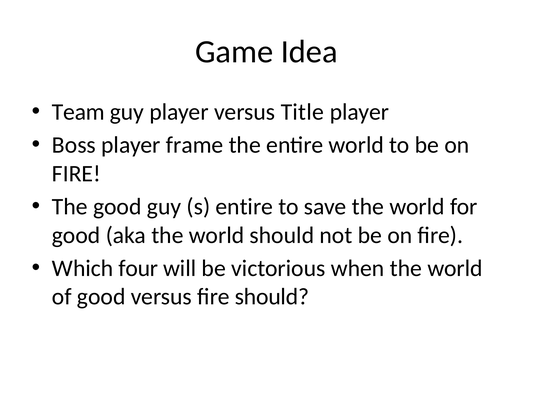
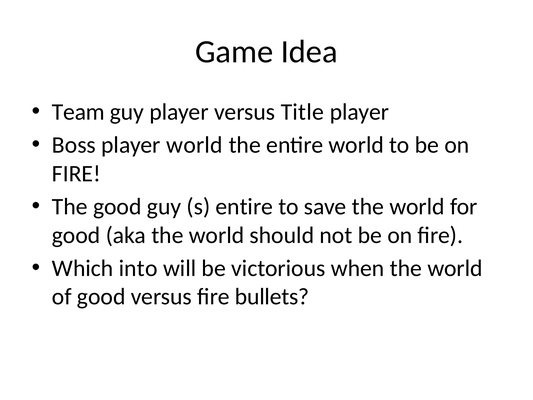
player frame: frame -> world
four: four -> into
fire should: should -> bullets
